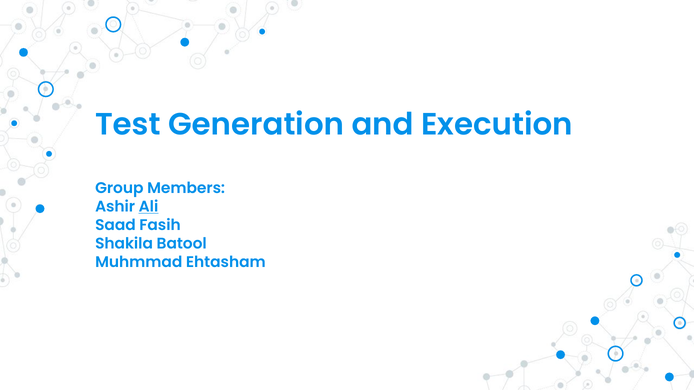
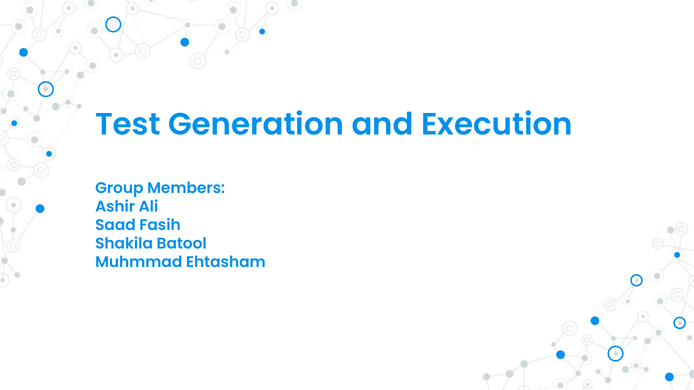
Ali underline: present -> none
